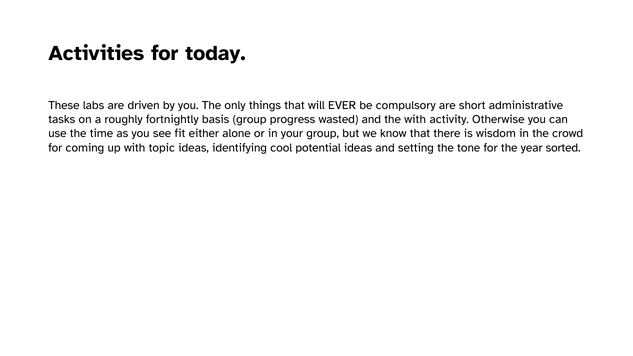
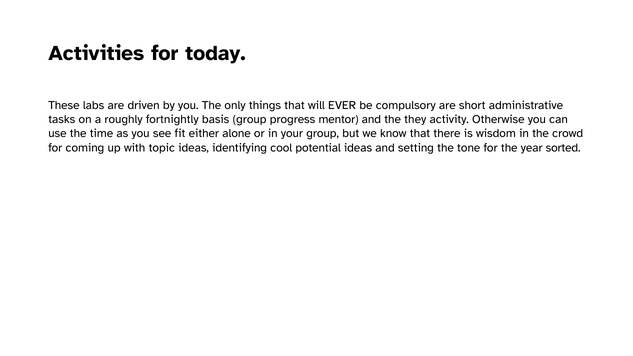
wasted: wasted -> mentor
the with: with -> they
